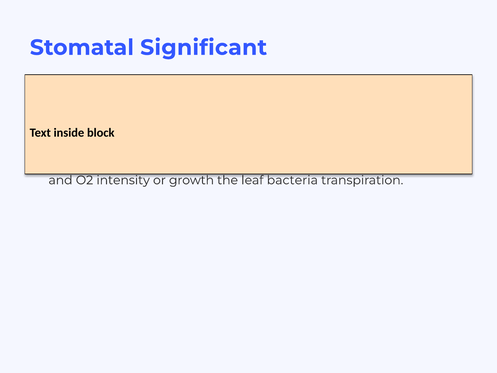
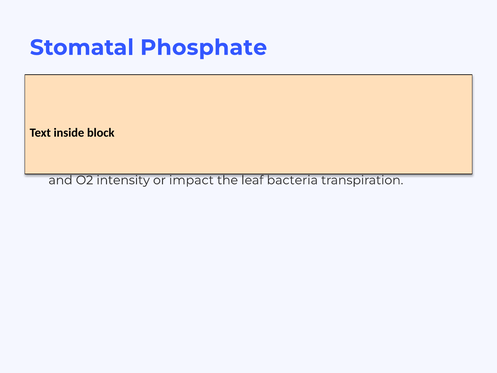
Significant: Significant -> Phosphate
growth: growth -> impact
